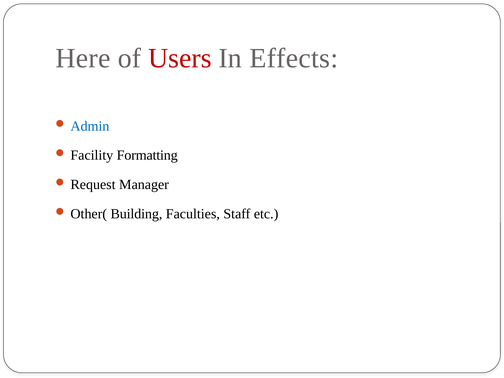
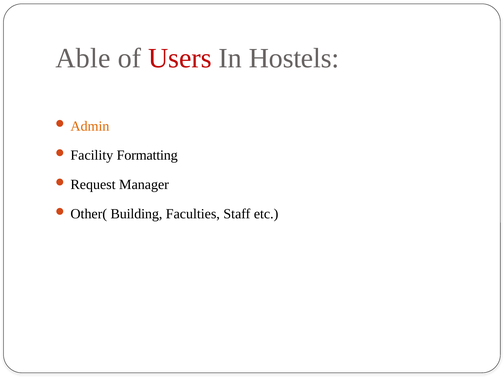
Here: Here -> Able
Effects: Effects -> Hostels
Admin colour: blue -> orange
